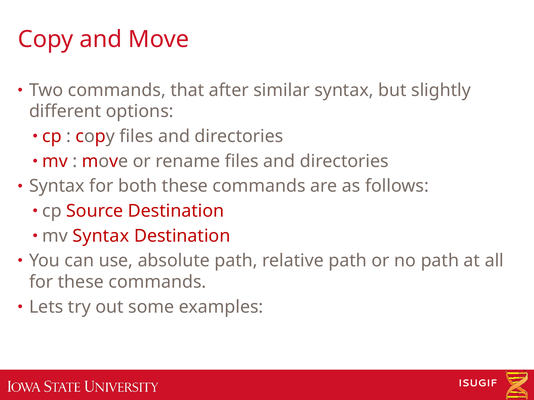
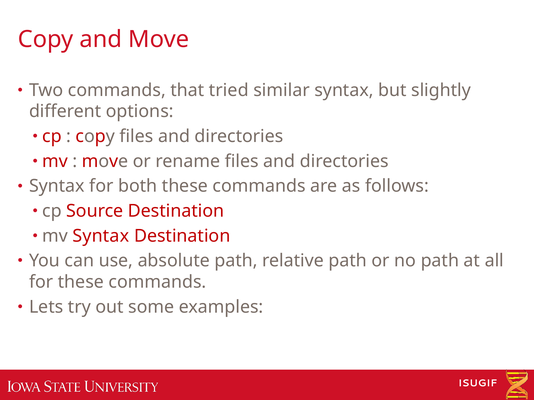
after: after -> tried
